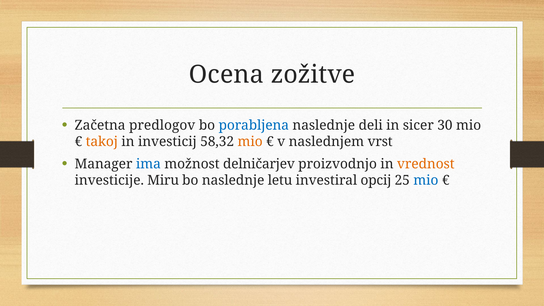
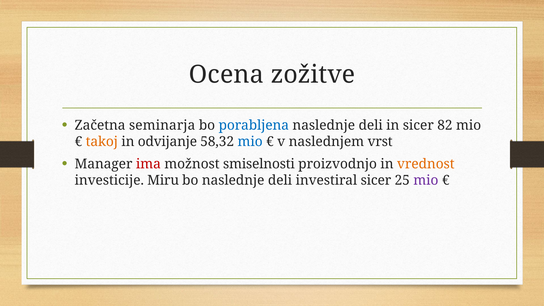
predlogov: predlogov -> seminarja
30: 30 -> 82
investicij: investicij -> odvijanje
mio at (250, 142) colour: orange -> blue
ima colour: blue -> red
delničarjev: delničarjev -> smiselnosti
bo naslednje letu: letu -> deli
investiral opcij: opcij -> sicer
mio at (426, 180) colour: blue -> purple
